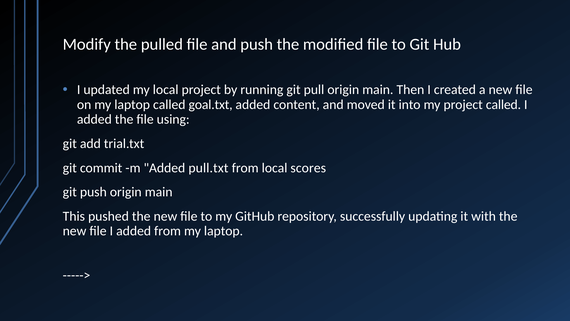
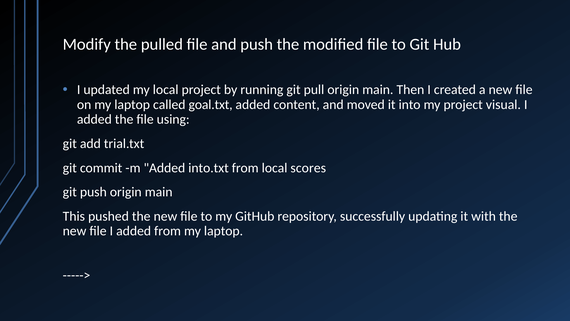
project called: called -> visual
pull.txt: pull.txt -> into.txt
